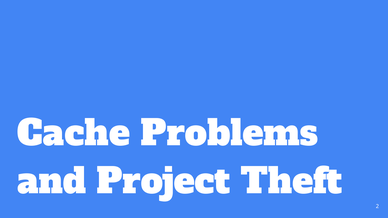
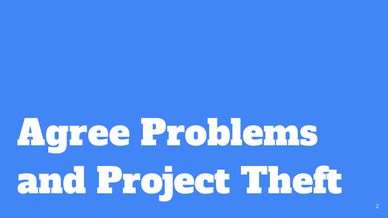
Cache: Cache -> Agree
